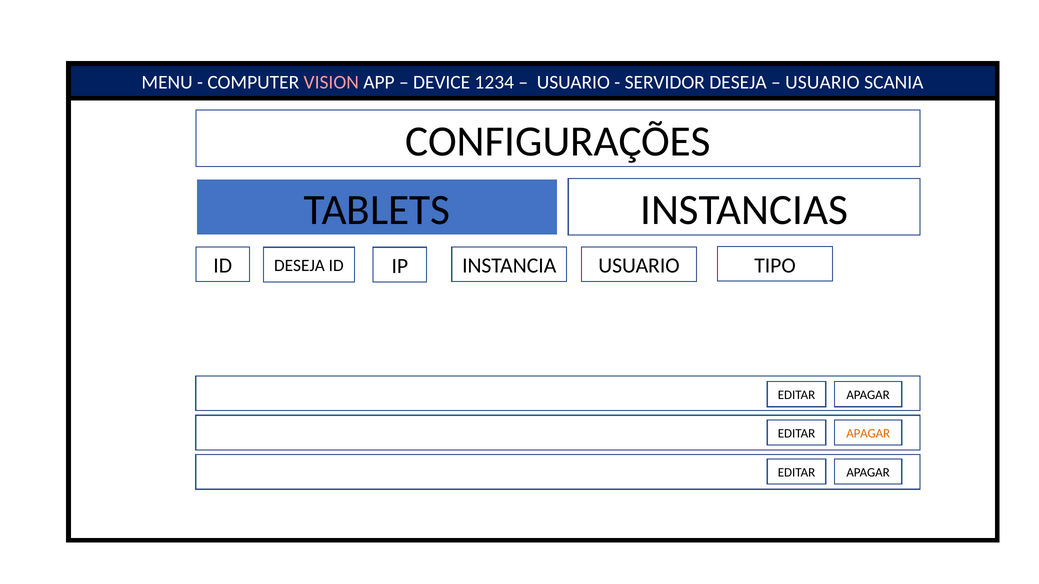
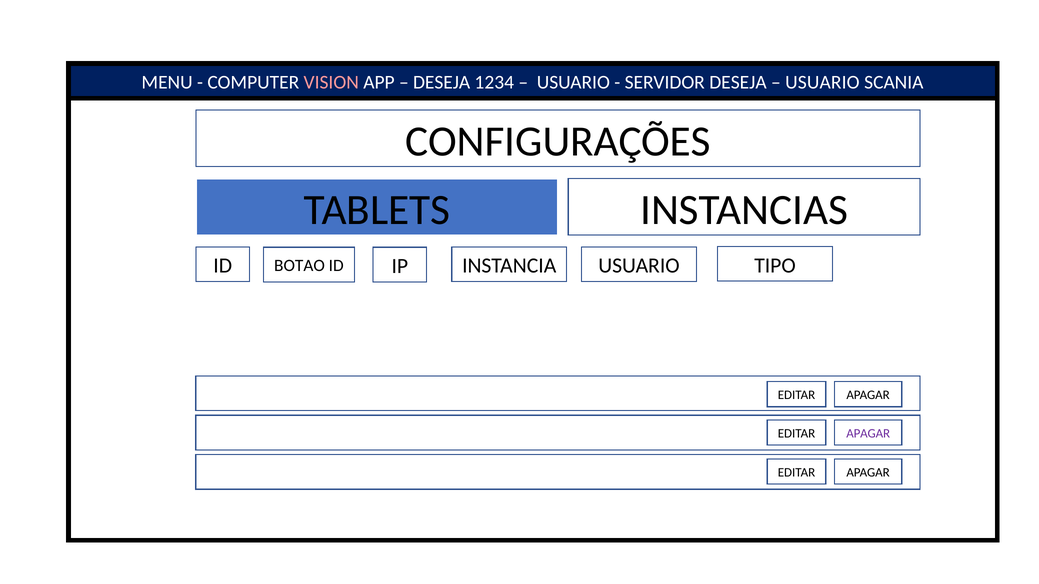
DEVICE at (442, 82): DEVICE -> DESEJA
DESEJA at (299, 266): DESEJA -> BOTAO
APAGAR at (868, 434) colour: orange -> purple
